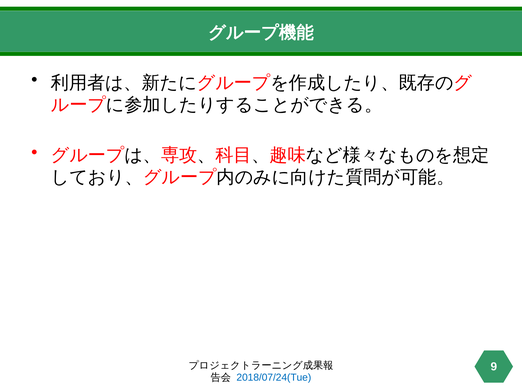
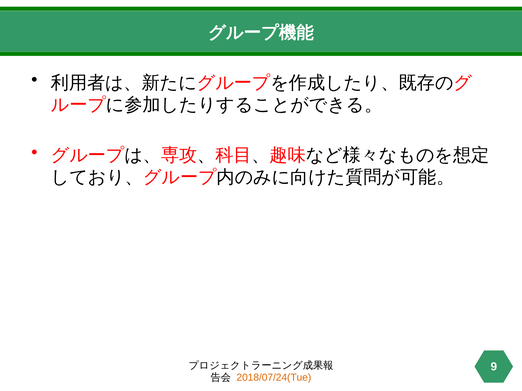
2018/07/24(Tue colour: blue -> orange
